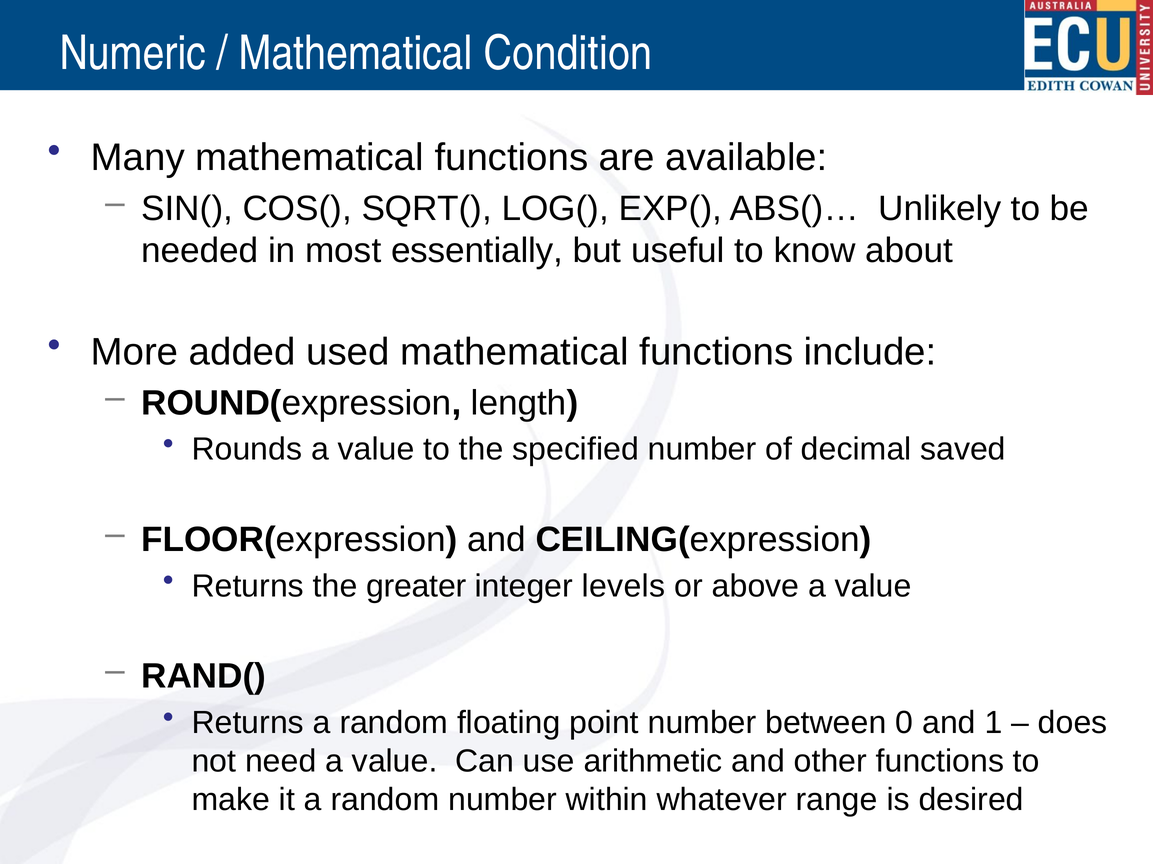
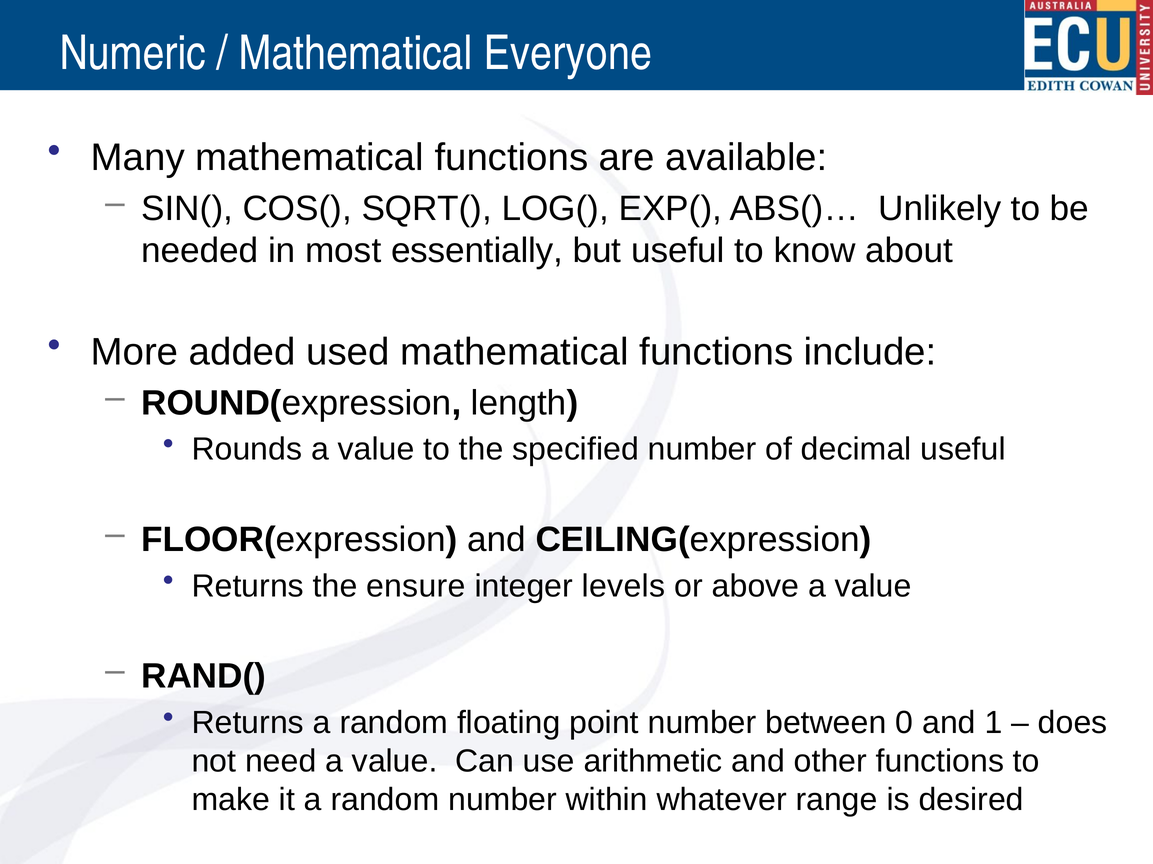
Condition: Condition -> Everyone
decimal saved: saved -> useful
greater: greater -> ensure
